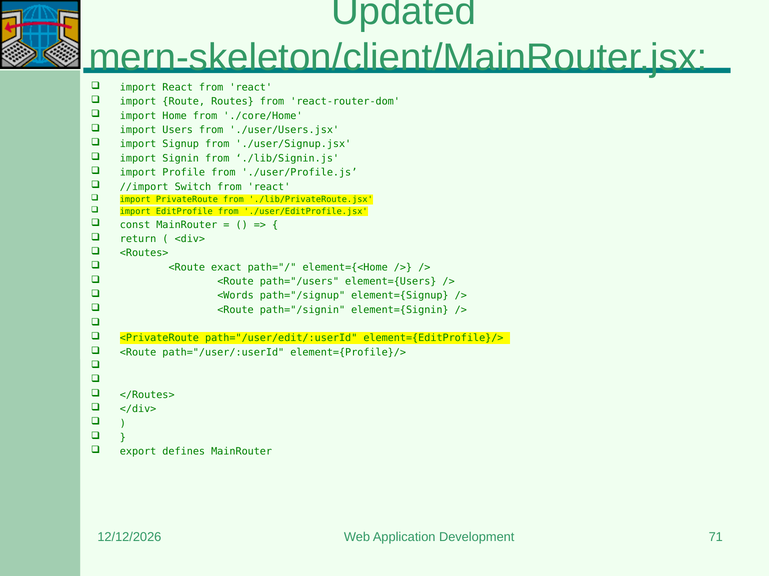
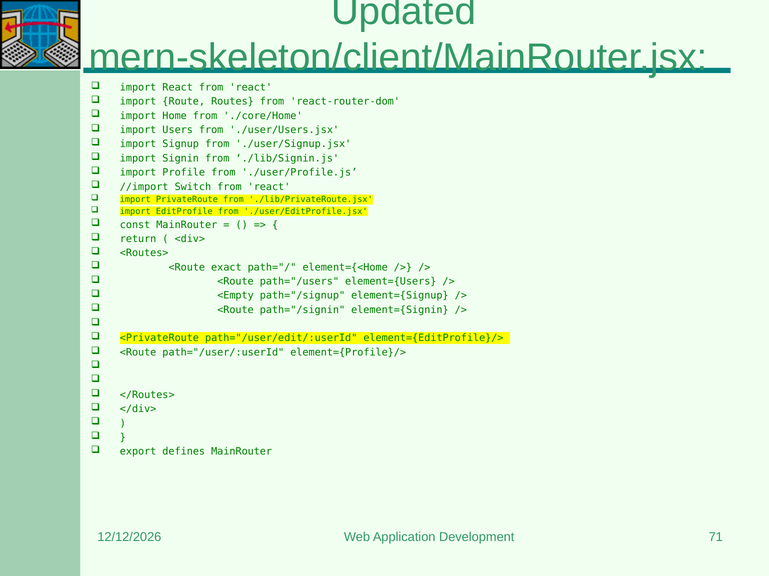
<Words: <Words -> <Empty
